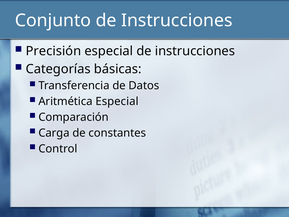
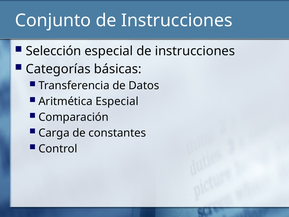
Precisión: Precisión -> Selección
